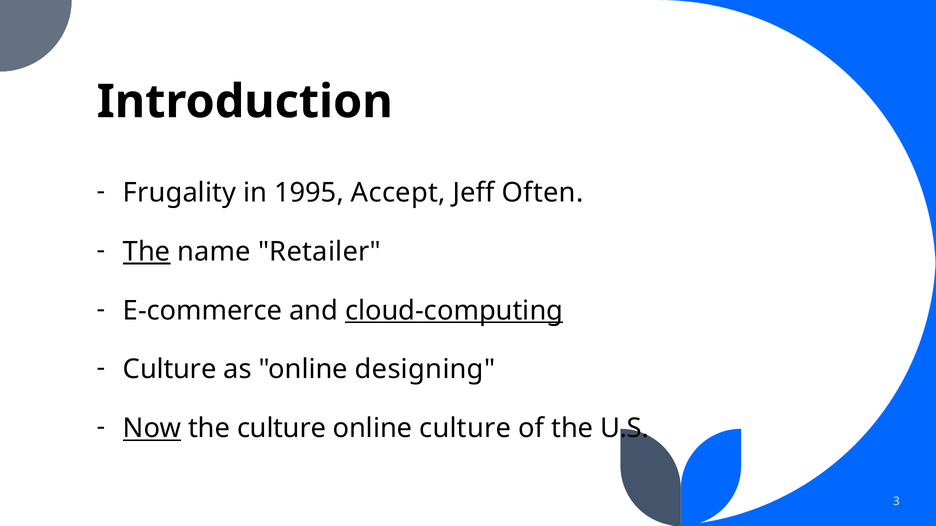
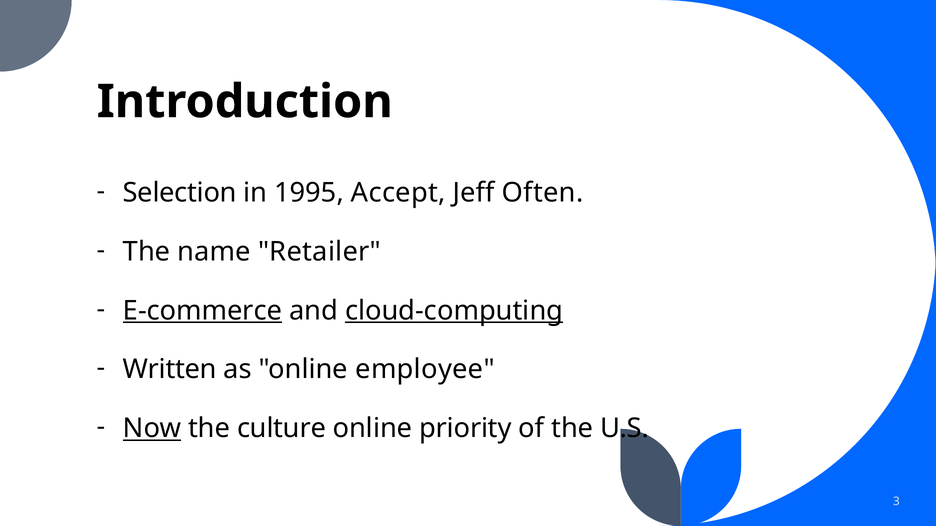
Frugality: Frugality -> Selection
The at (147, 252) underline: present -> none
E-commerce underline: none -> present
Culture at (170, 370): Culture -> Written
designing: designing -> employee
online culture: culture -> priority
